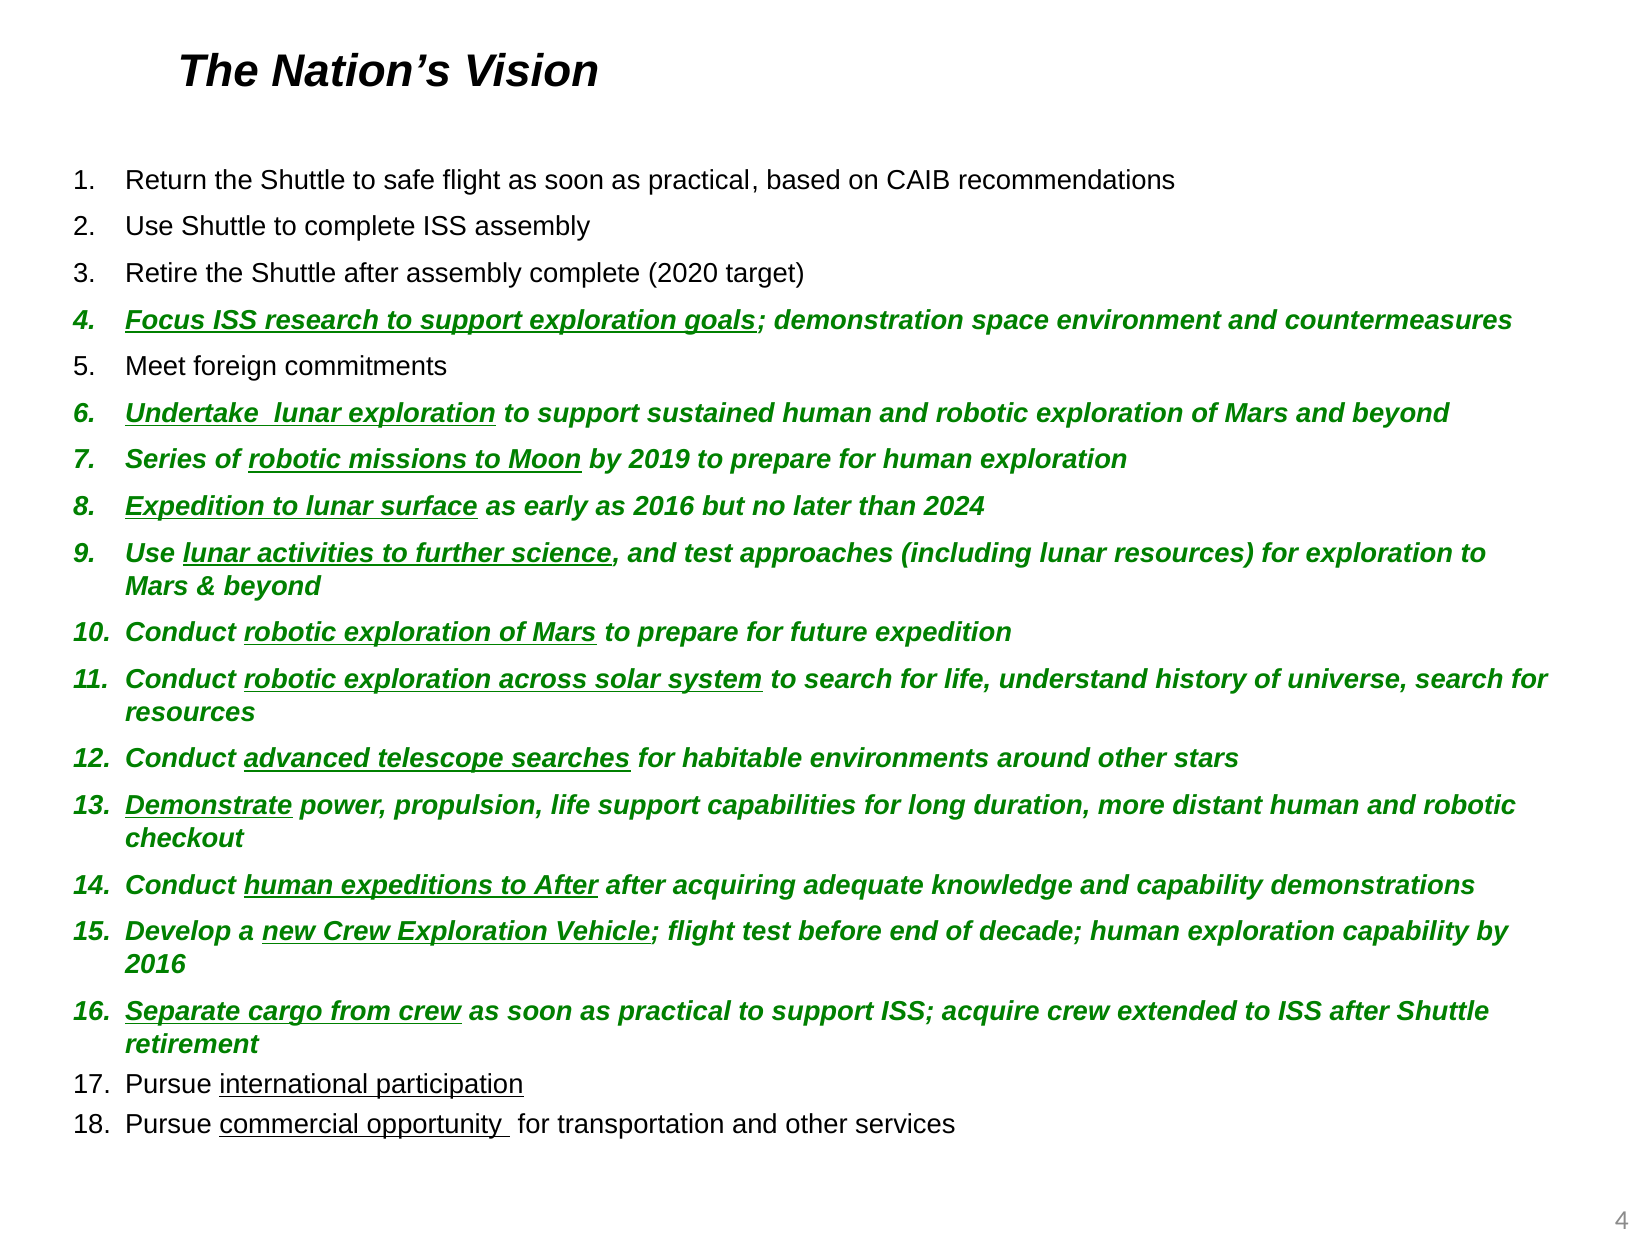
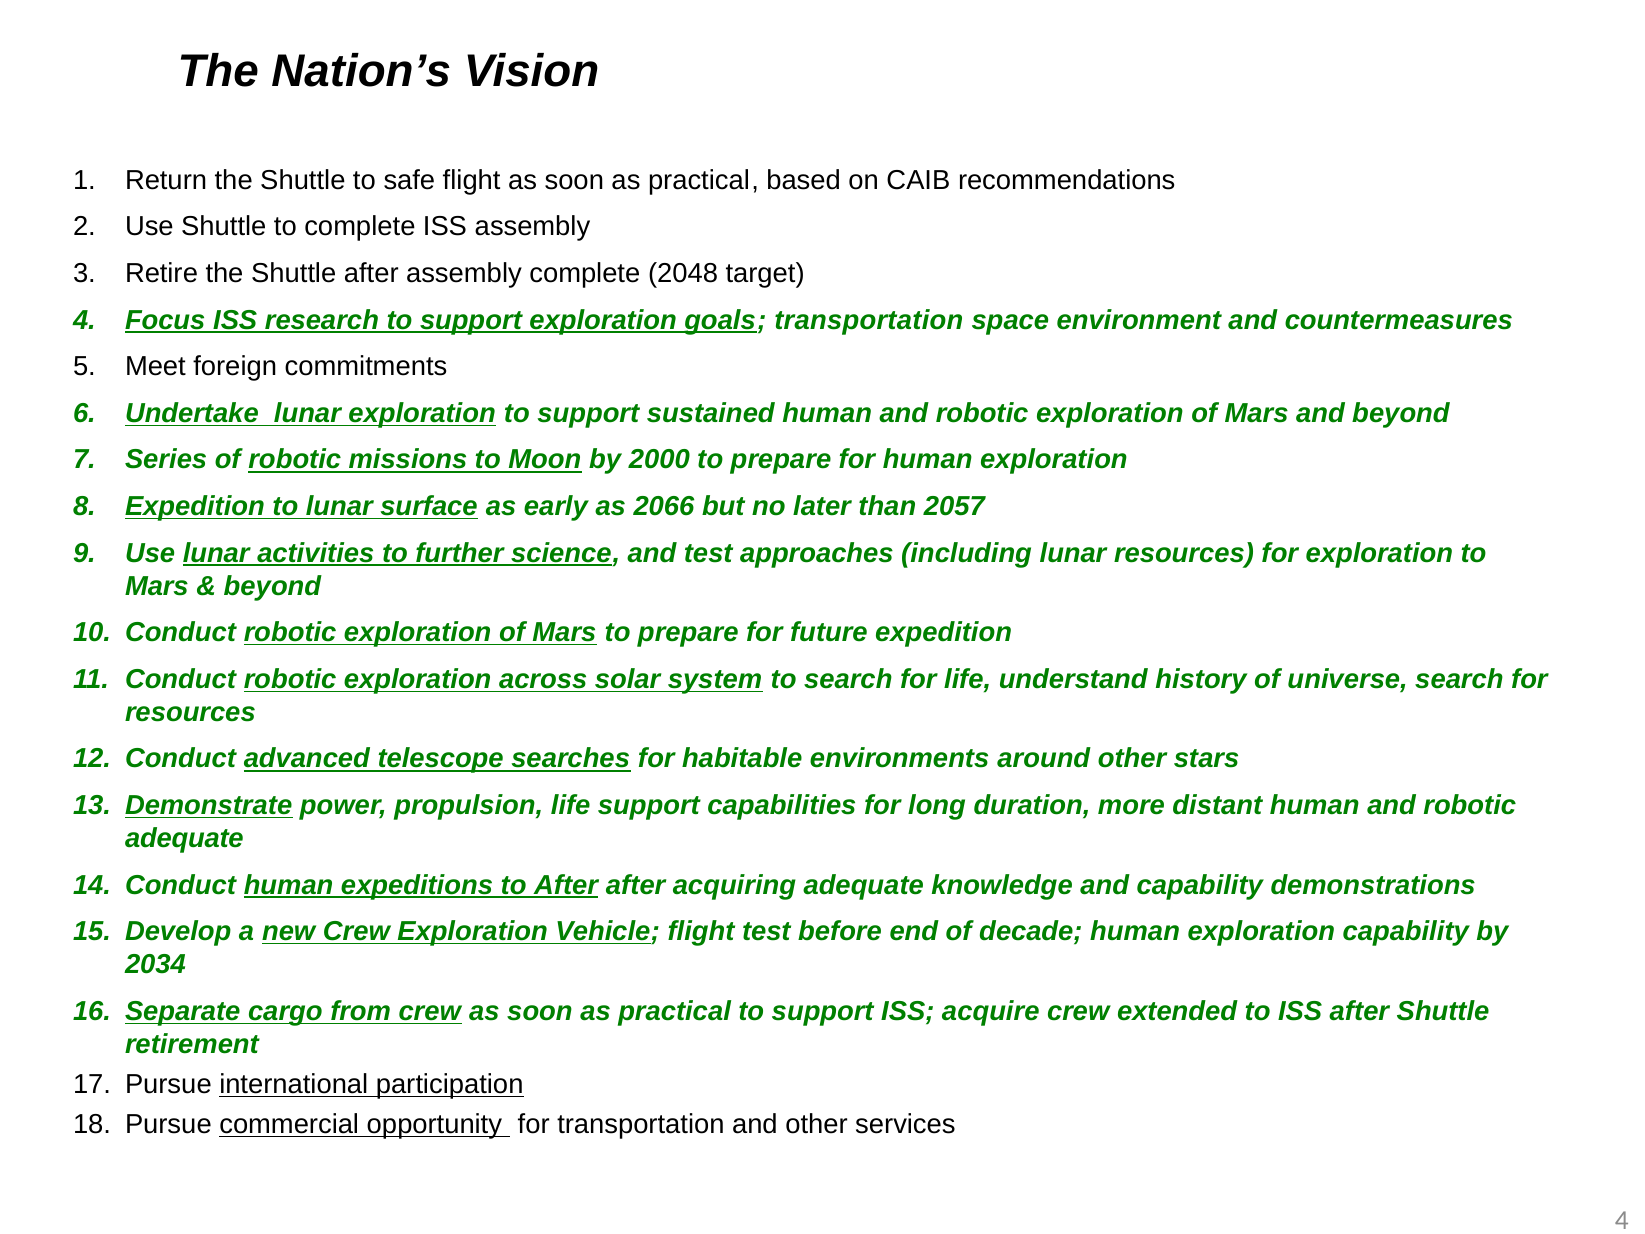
2020: 2020 -> 2048
goals demonstration: demonstration -> transportation
2019: 2019 -> 2000
as 2016: 2016 -> 2066
2024: 2024 -> 2057
checkout at (184, 838): checkout -> adequate
2016 at (155, 964): 2016 -> 2034
